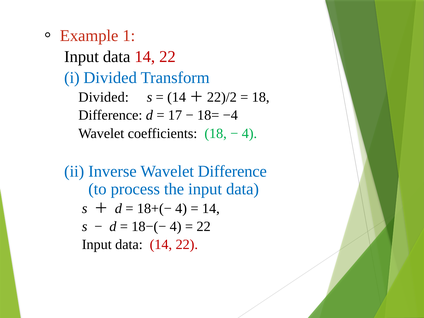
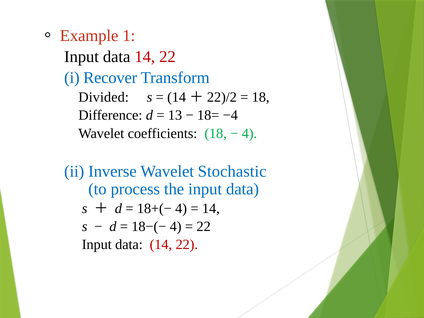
i Divided: Divided -> Recover
17: 17 -> 13
Wavelet Difference: Difference -> Stochastic
